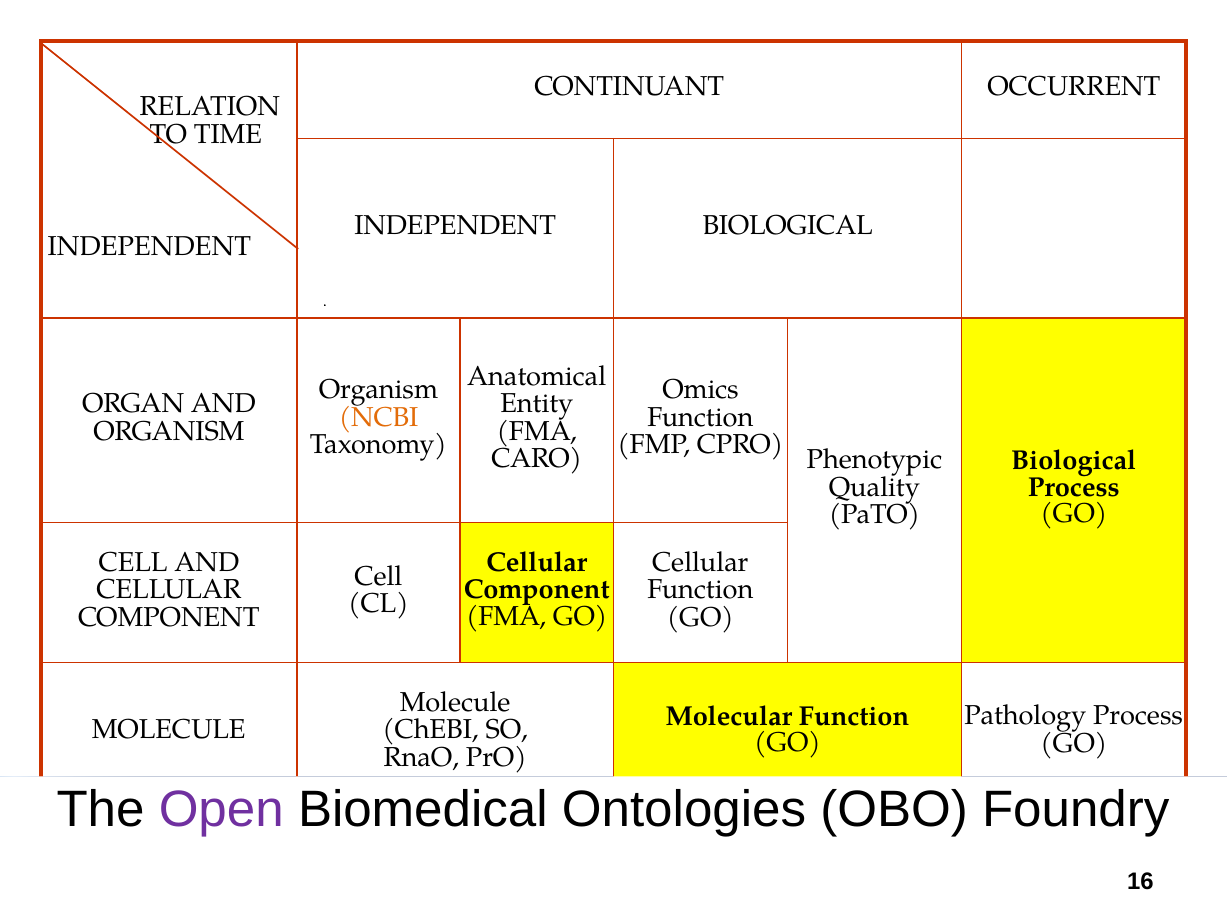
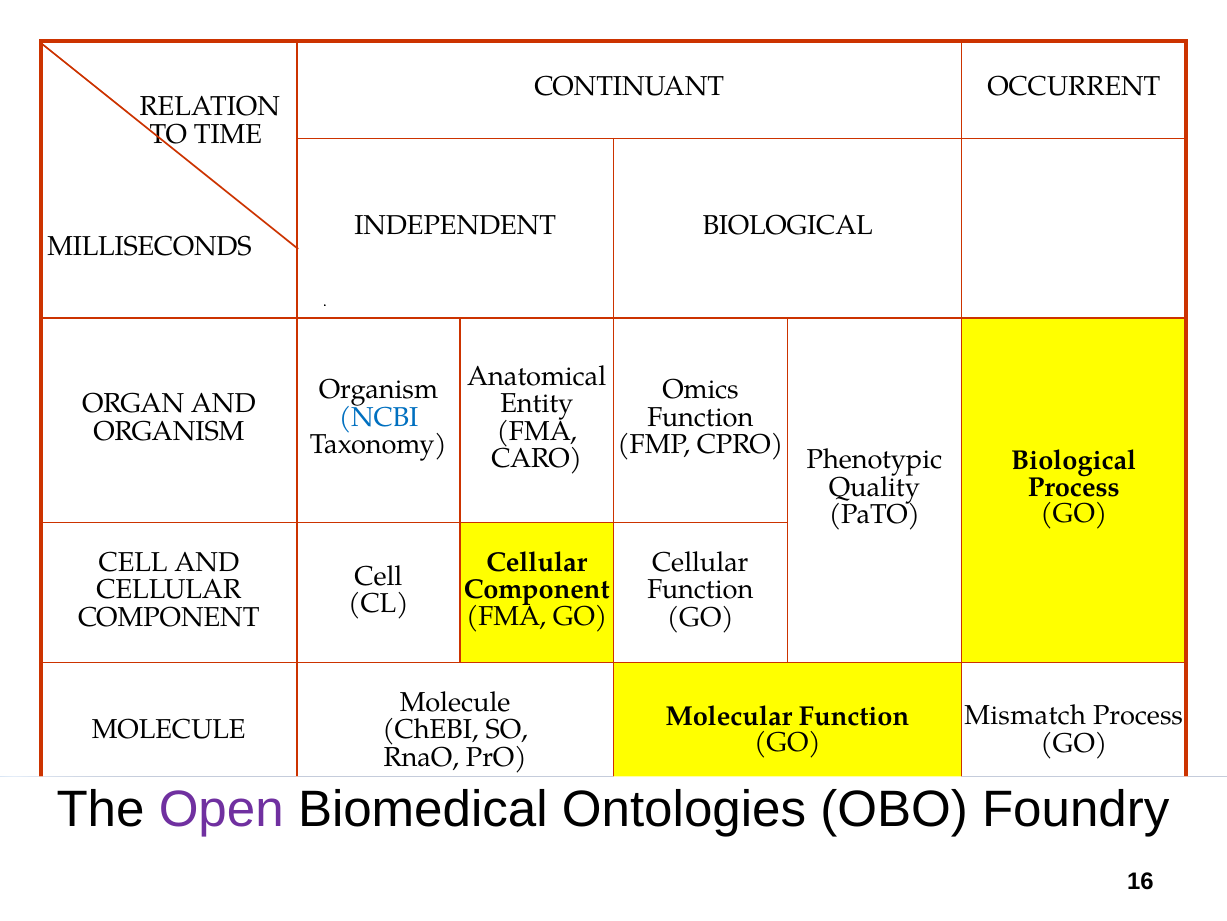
INDEPENDENT at (149, 246): INDEPENDENT -> MILLISECONDS
NCBI colour: orange -> blue
Pathology: Pathology -> Mismatch
